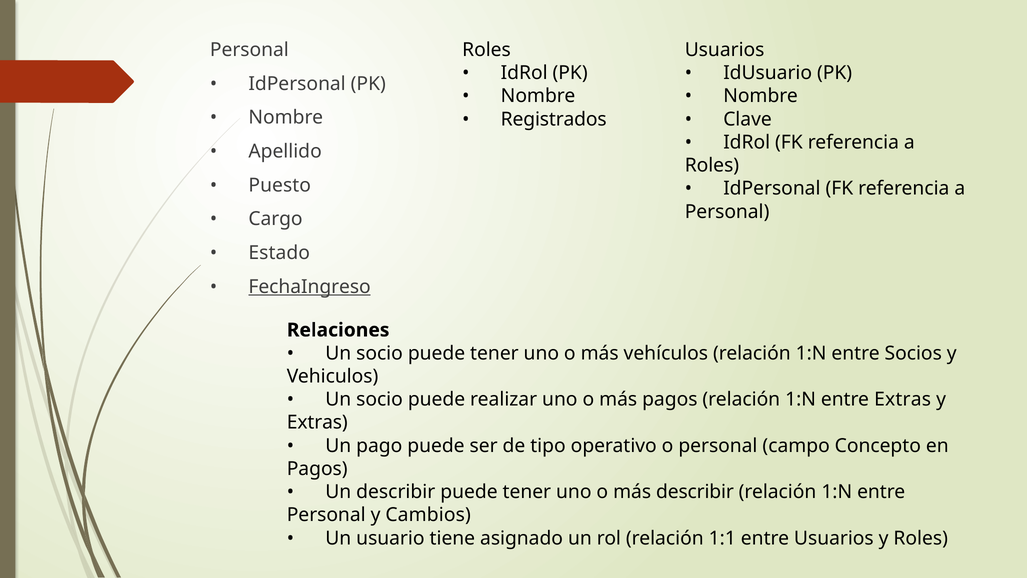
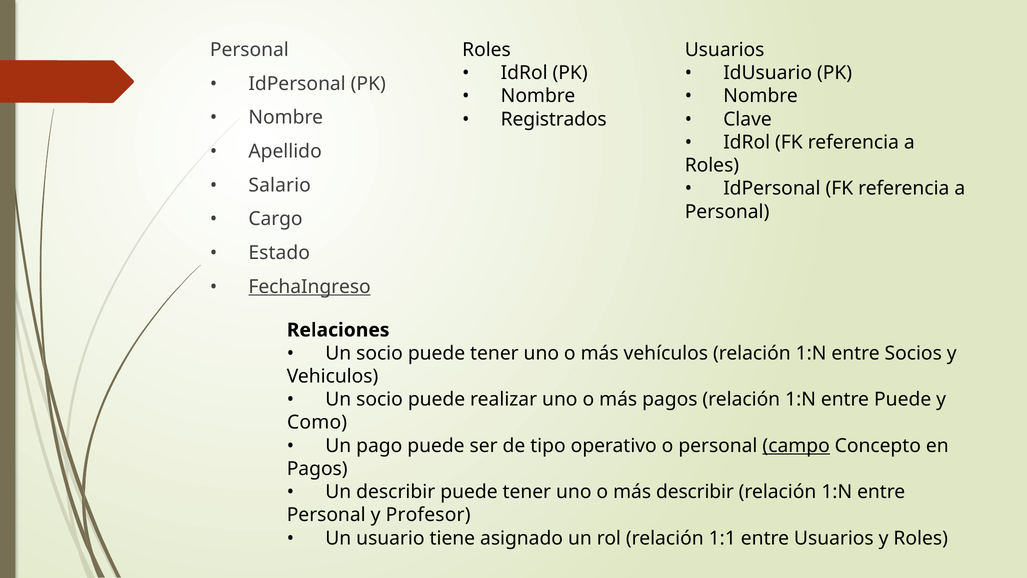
Puesto: Puesto -> Salario
entre Extras: Extras -> Puede
Extras at (317, 422): Extras -> Como
campo underline: none -> present
Cambios: Cambios -> Profesor
